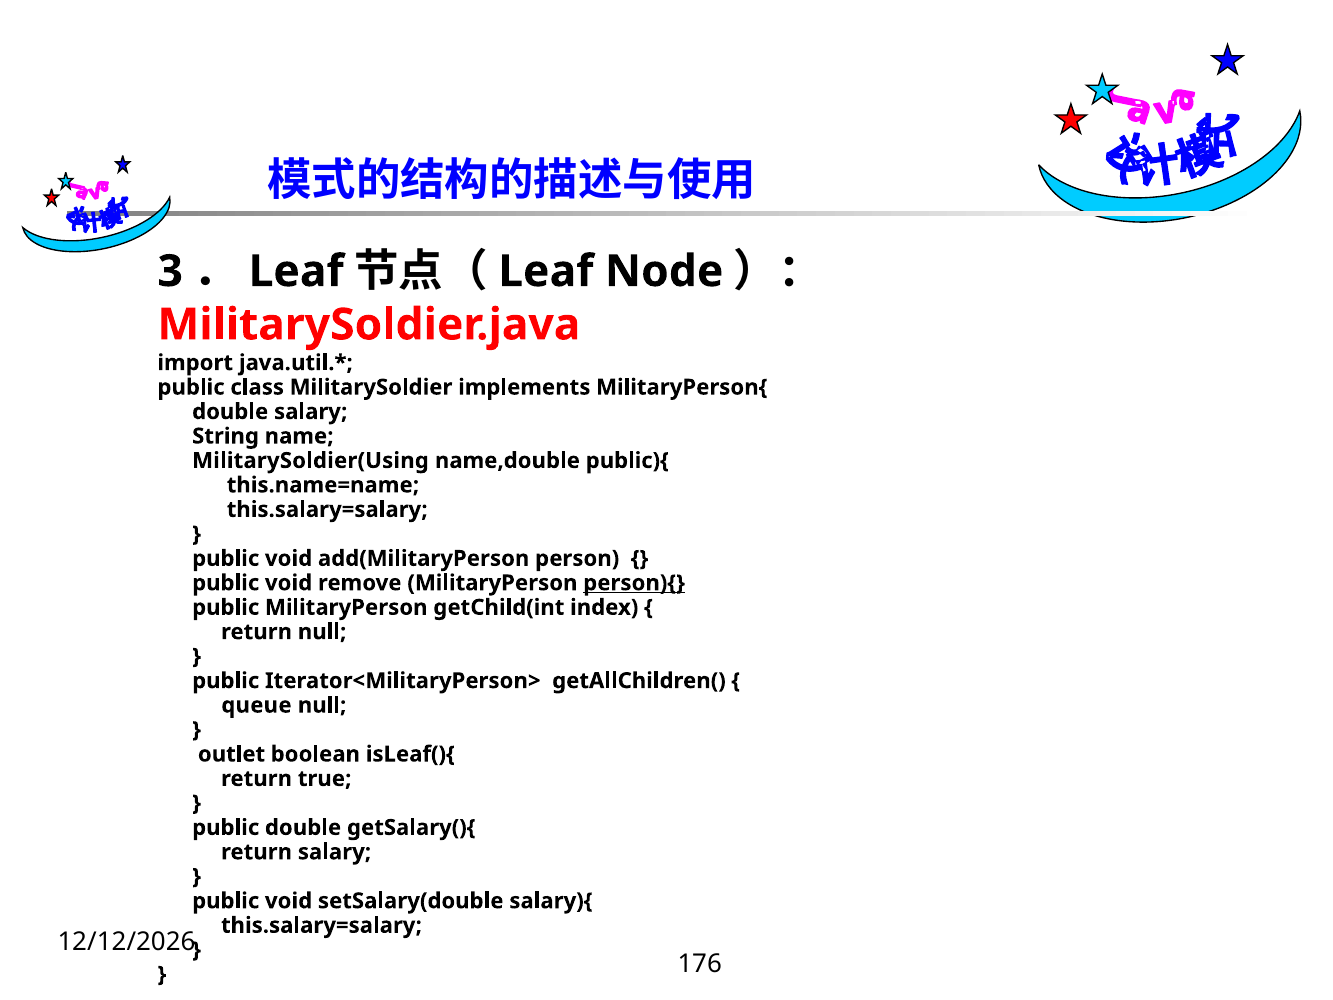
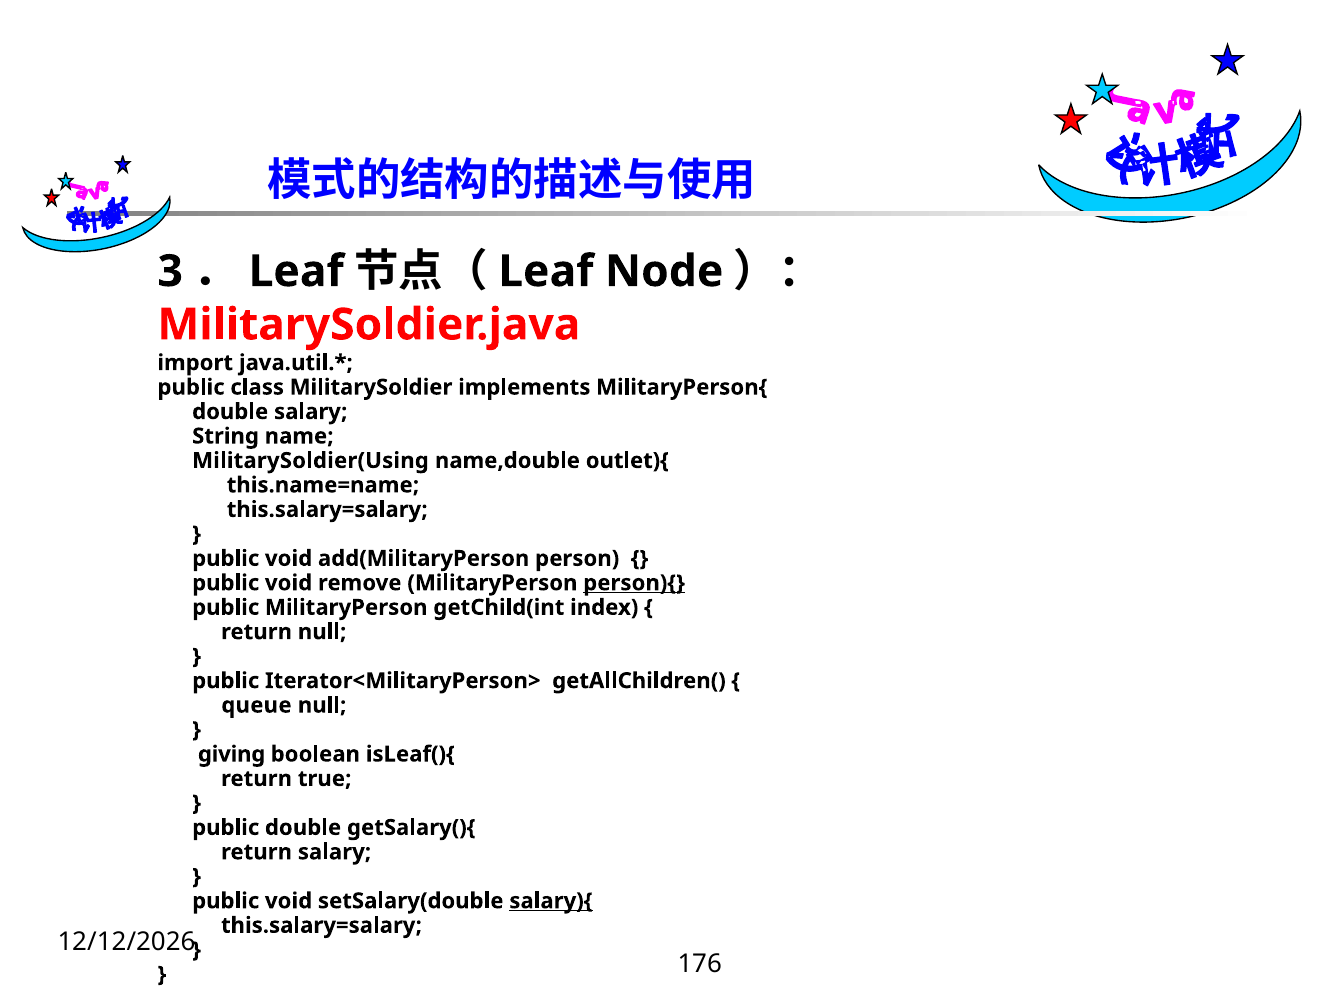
public){: public){ -> outlet){
outlet: outlet -> giving
salary){ underline: none -> present
